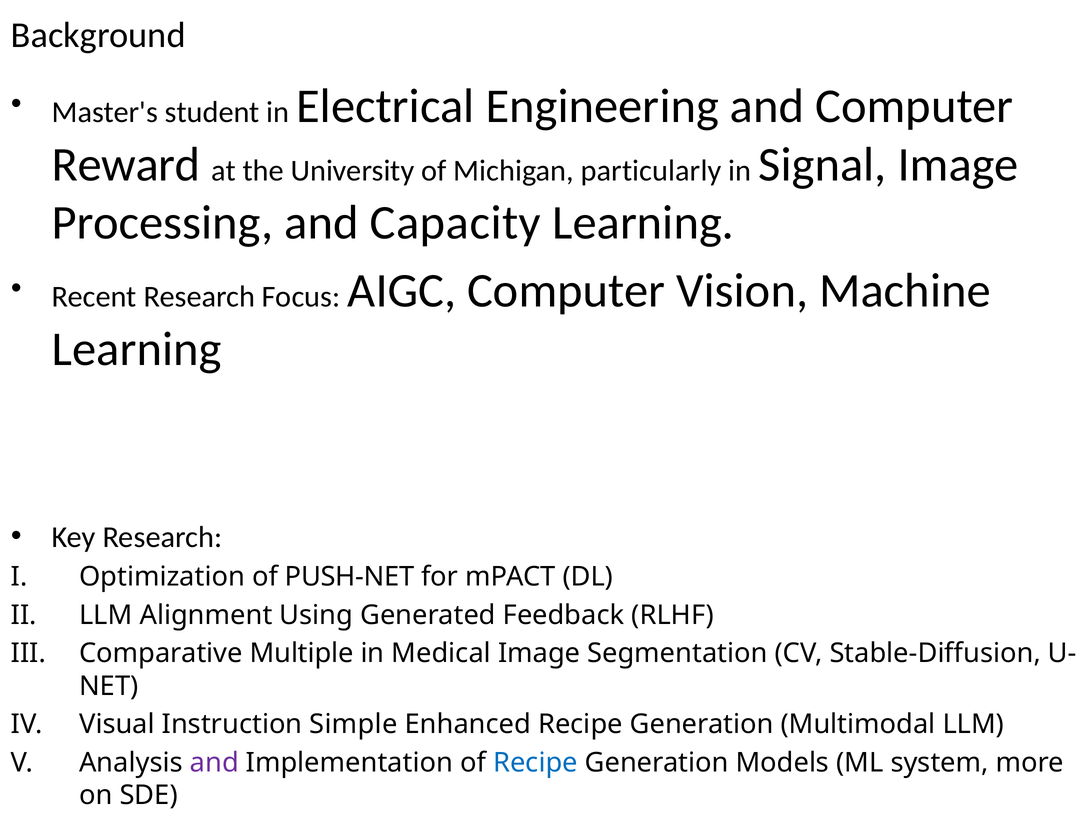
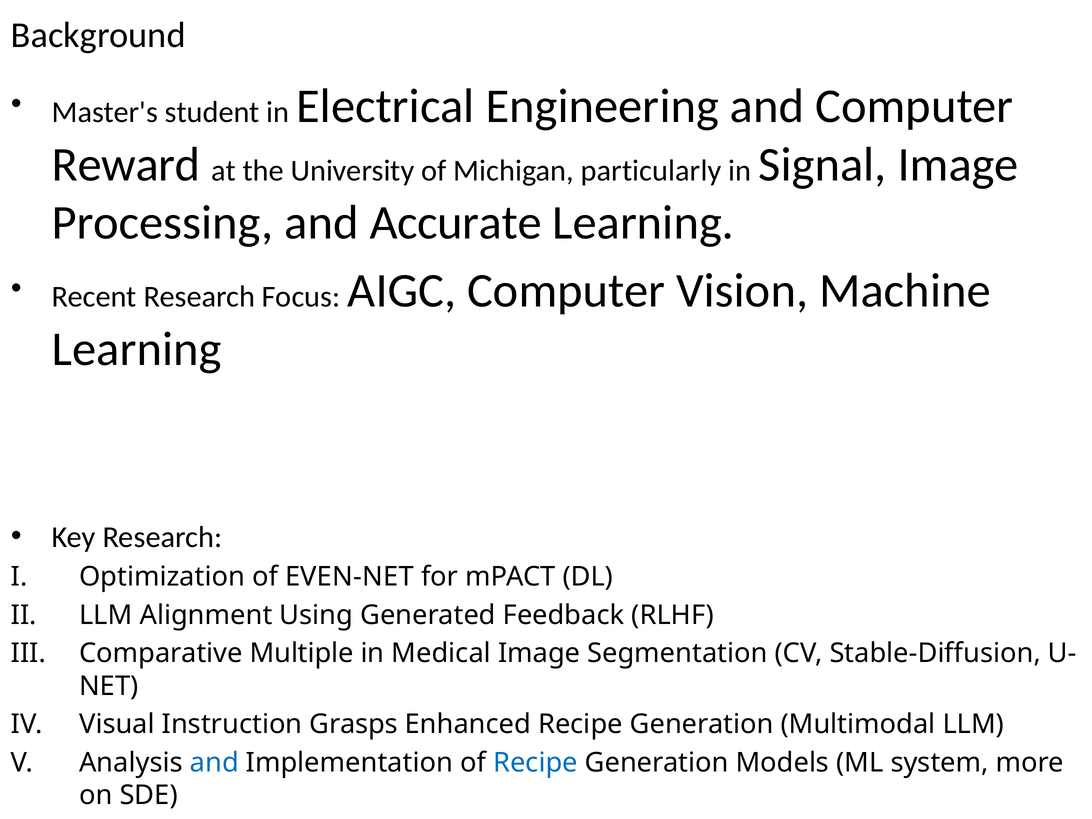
Capacity: Capacity -> Accurate
PUSH-NET: PUSH-NET -> EVEN-NET
Simple: Simple -> Grasps
and at (214, 763) colour: purple -> blue
